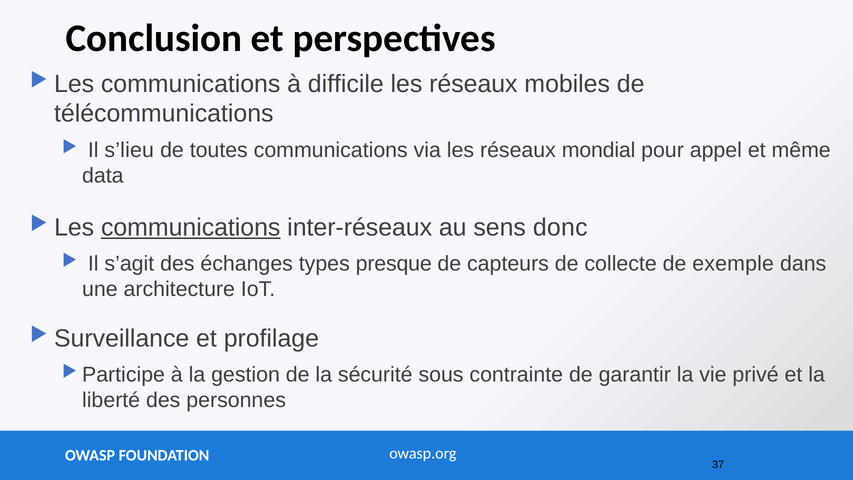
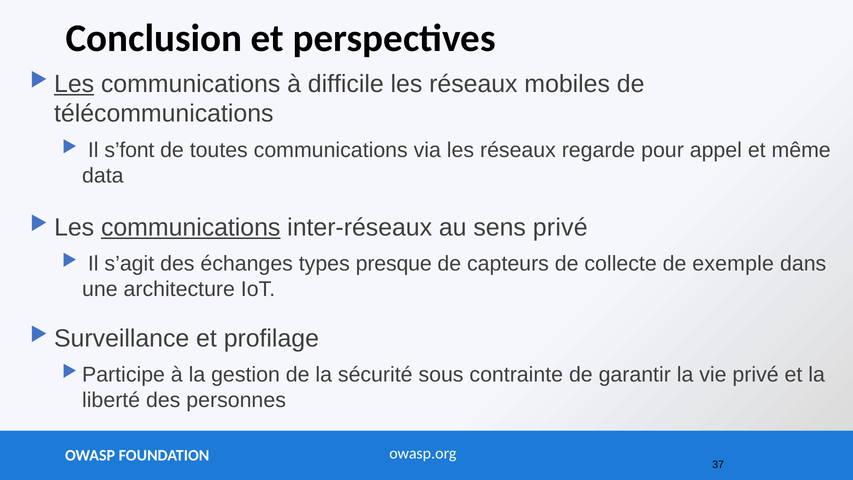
Les at (74, 84) underline: none -> present
s’lieu: s’lieu -> s’font
mondial: mondial -> regarde
sens donc: donc -> privé
